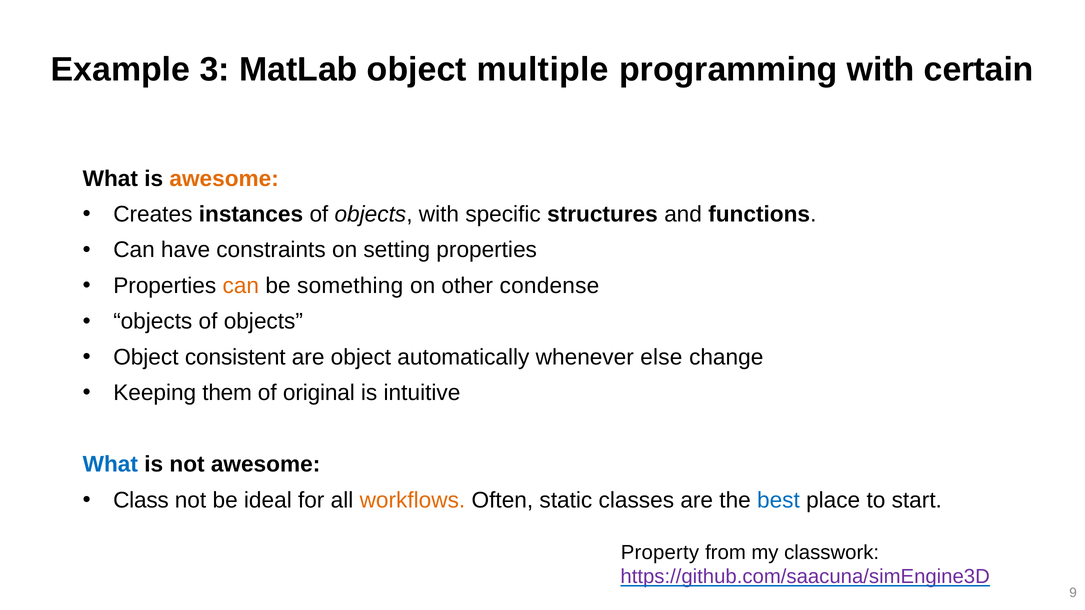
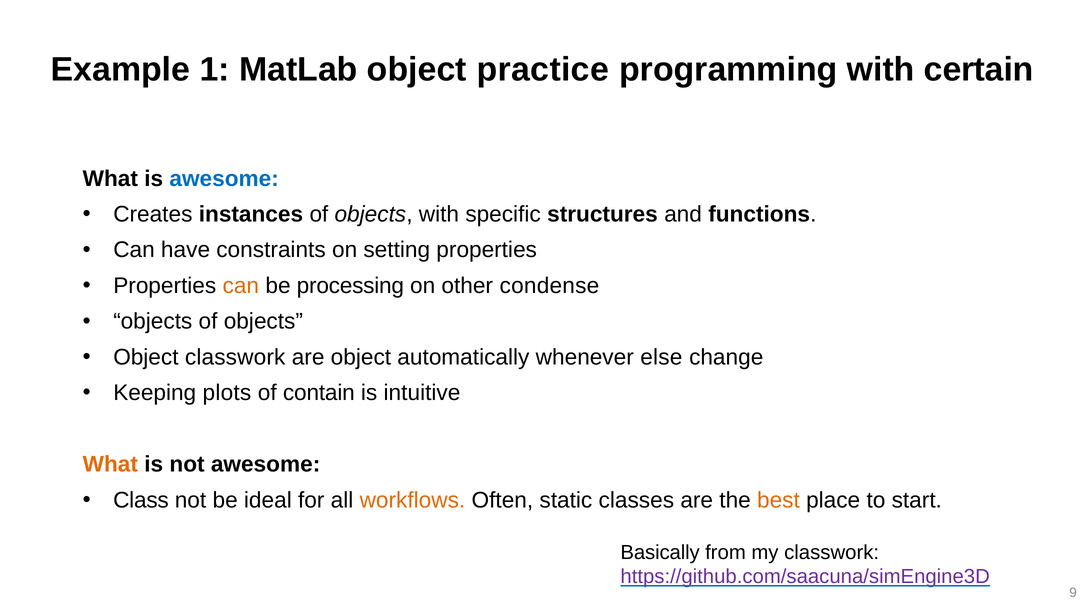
3: 3 -> 1
multiple: multiple -> practice
awesome at (224, 179) colour: orange -> blue
something: something -> processing
Object consistent: consistent -> classwork
them: them -> plots
original: original -> contain
What at (110, 465) colour: blue -> orange
best colour: blue -> orange
Property: Property -> Basically
